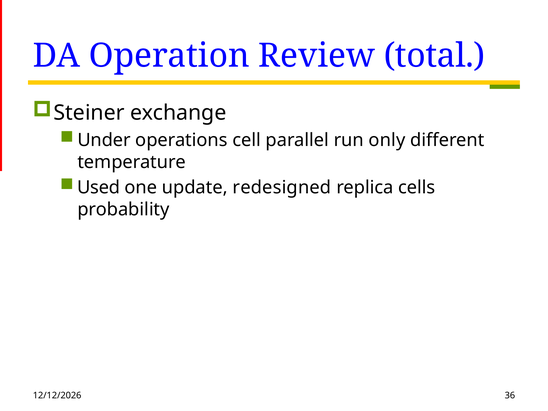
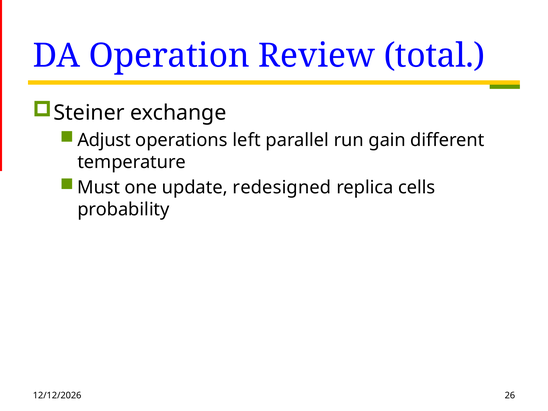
Under: Under -> Adjust
cell: cell -> left
only: only -> gain
Used: Used -> Must
36: 36 -> 26
